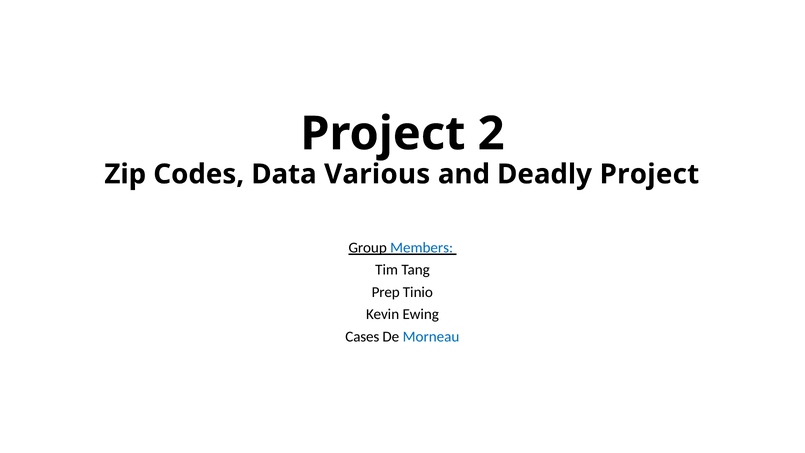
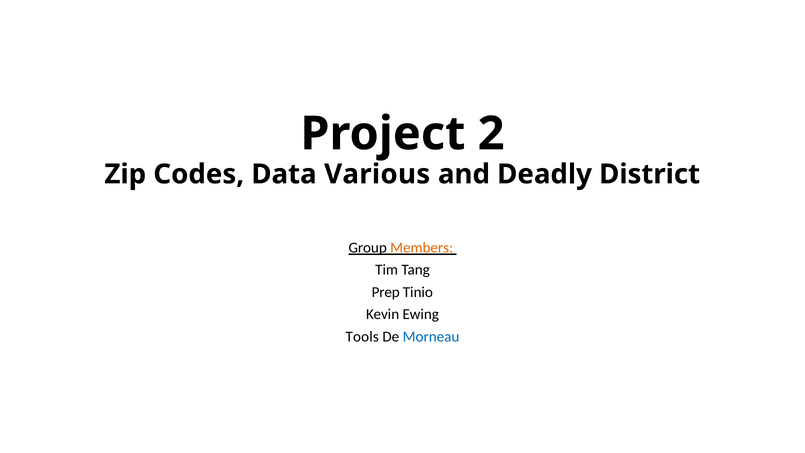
Deadly Project: Project -> District
Members colour: blue -> orange
Cases: Cases -> Tools
